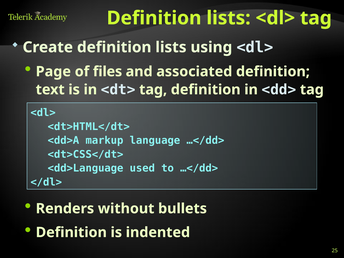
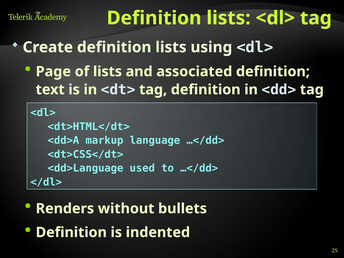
of files: files -> lists
